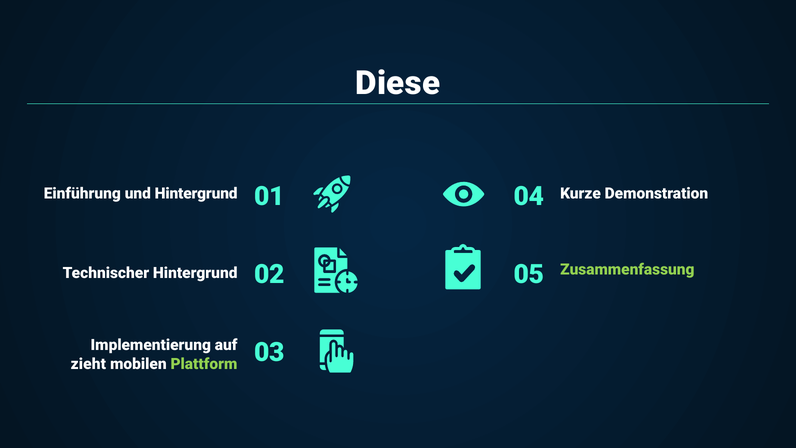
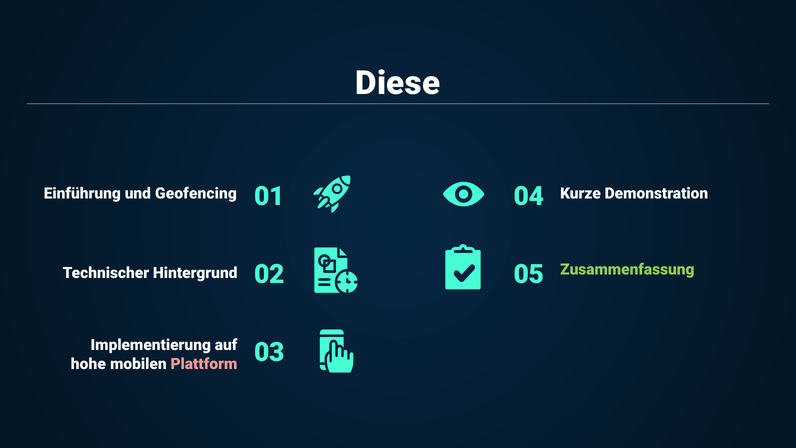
und Hintergrund: Hintergrund -> Geofencing
zieht: zieht -> hohe
Plattform colour: light green -> pink
